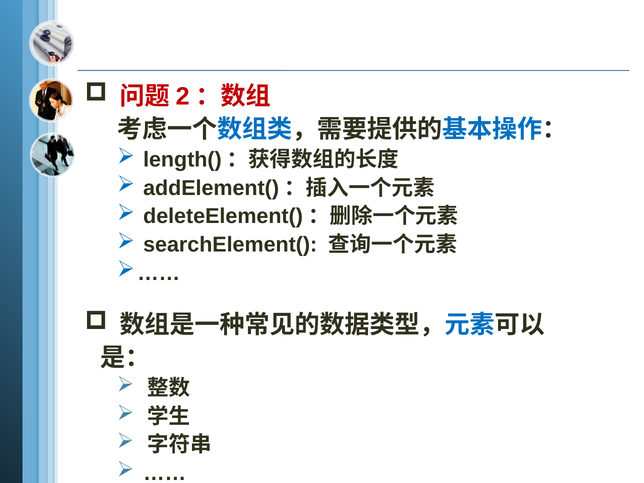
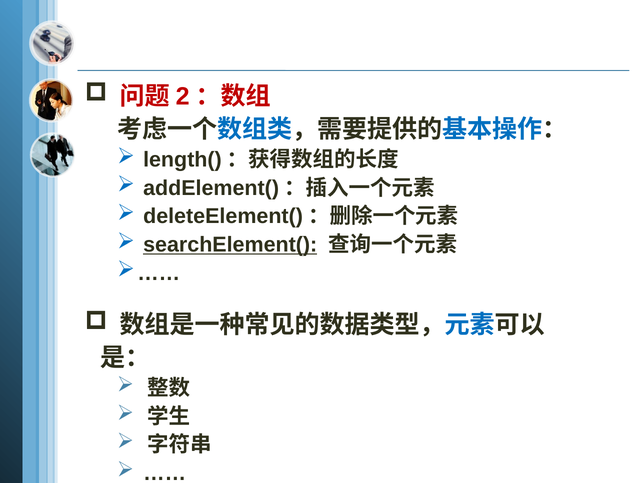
searchElement( underline: none -> present
